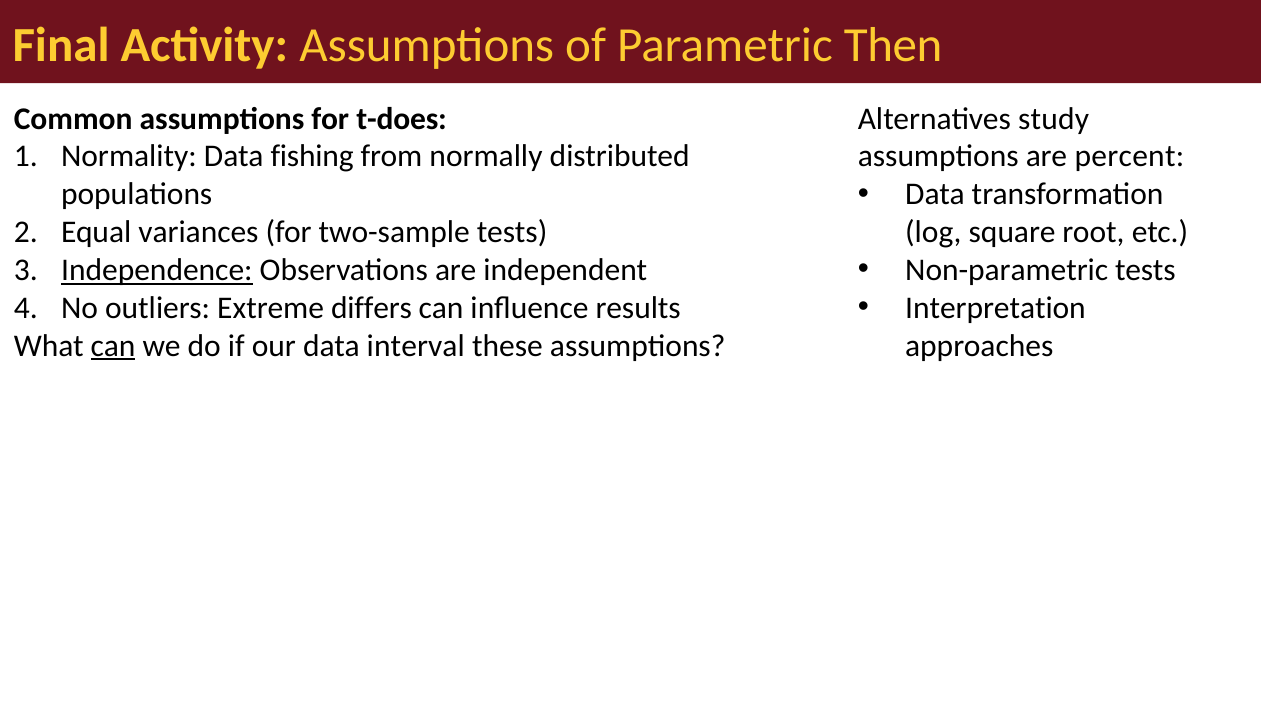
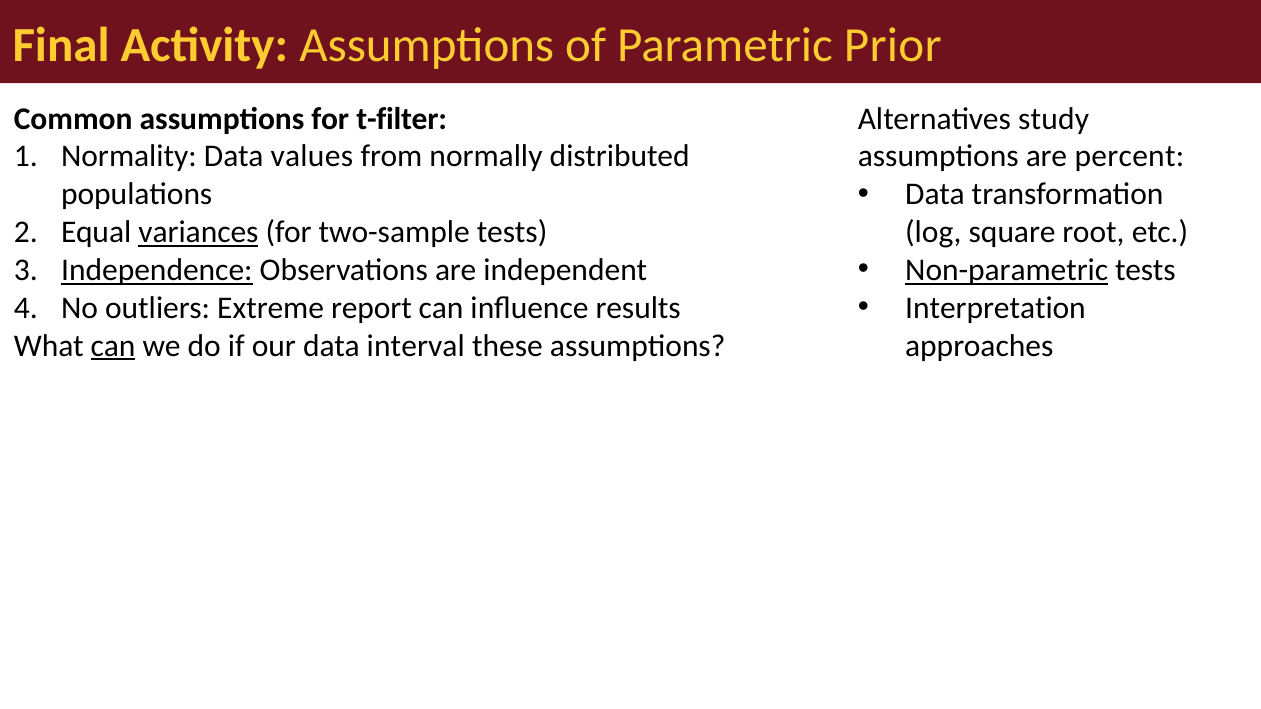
Then: Then -> Prior
t-does: t-does -> t-filter
fishing: fishing -> values
variances underline: none -> present
Non-parametric underline: none -> present
differs: differs -> report
